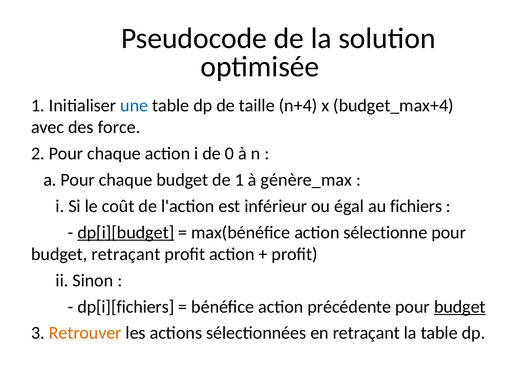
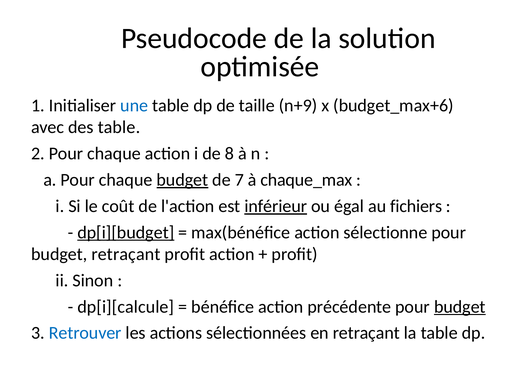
n+4: n+4 -> n+9
budget_max+4: budget_max+4 -> budget_max+6
des force: force -> table
0: 0 -> 8
budget at (182, 180) underline: none -> present
de 1: 1 -> 7
génère_max: génère_max -> chaque_max
inférieur underline: none -> present
dp[i][fichiers: dp[i][fichiers -> dp[i][calcule
Retrouver colour: orange -> blue
